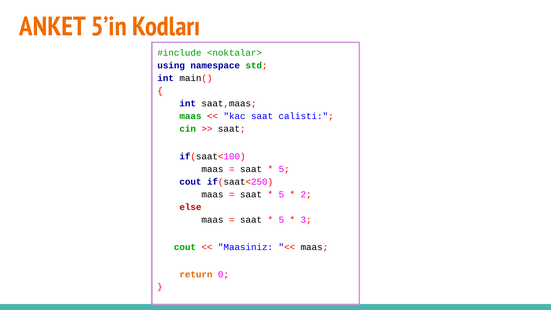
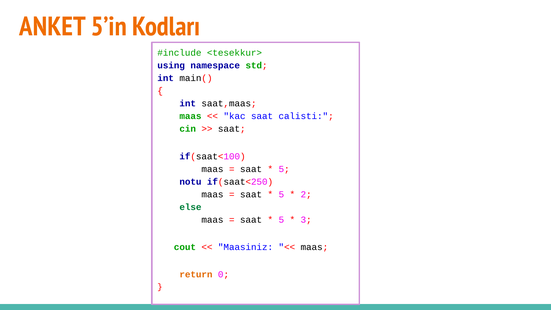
<noktalar>: <noktalar> -> <tesekkur>
cout at (190, 182): cout -> notu
else colour: red -> green
